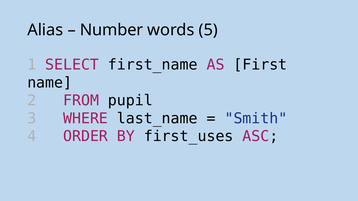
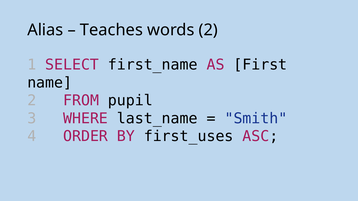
Number: Number -> Teaches
words 5: 5 -> 2
